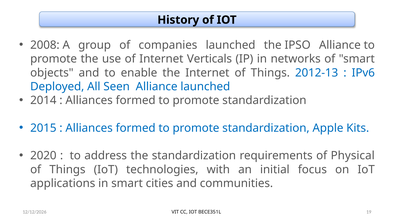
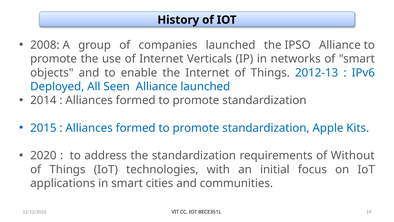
Physical: Physical -> Without
